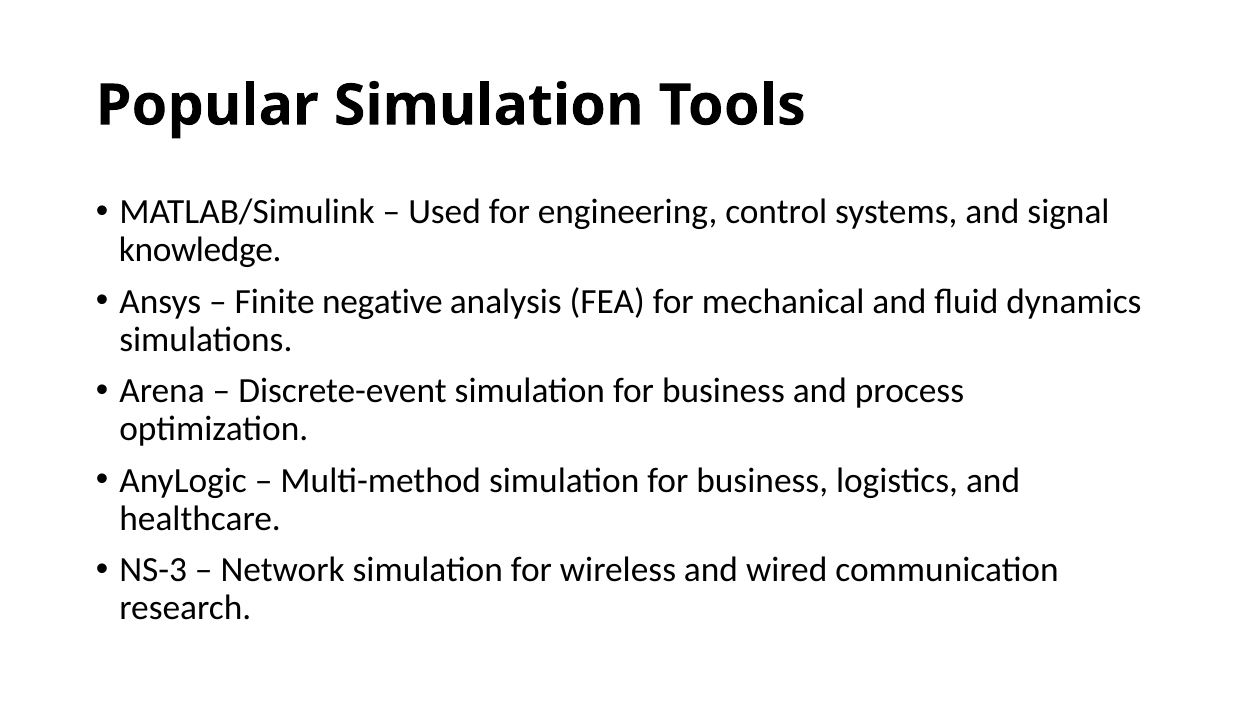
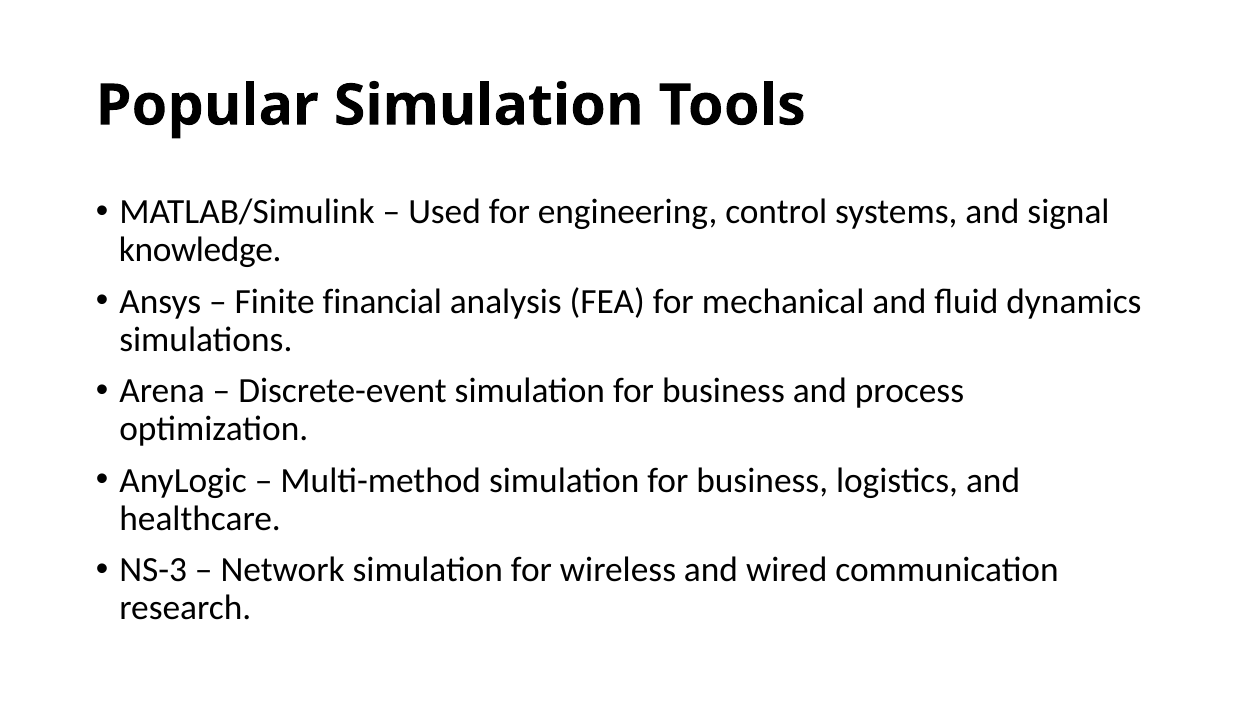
negative: negative -> financial
